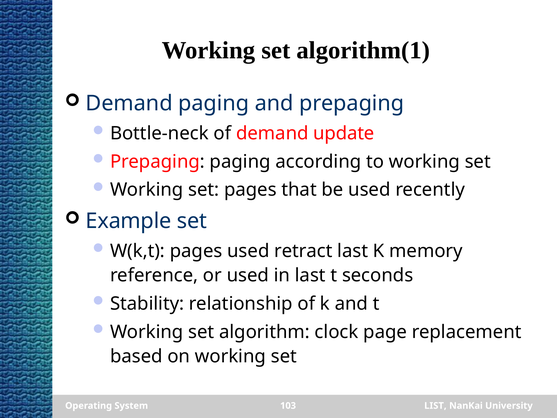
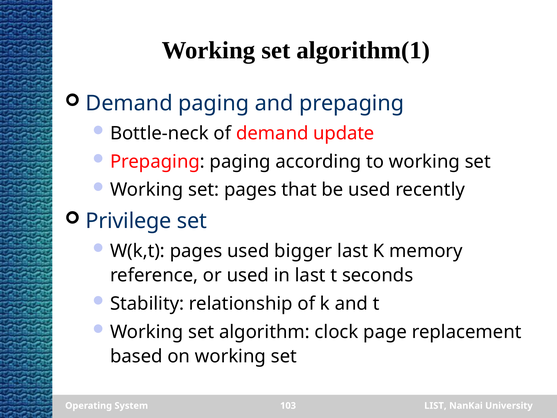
Example: Example -> Privilege
retract: retract -> bigger
